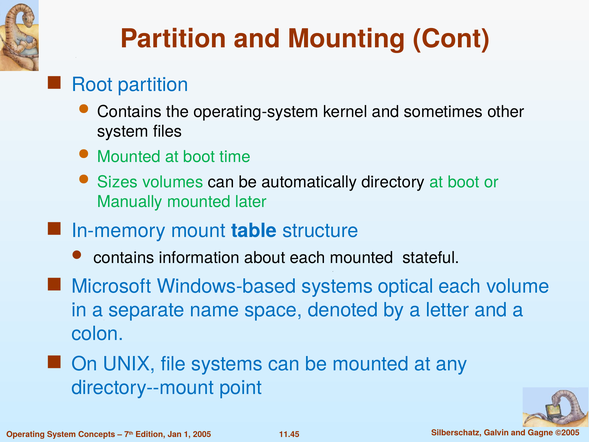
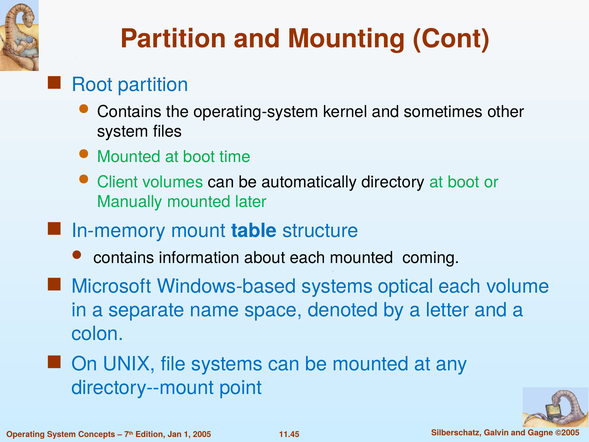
Sizes: Sizes -> Client
stateful: stateful -> coming
